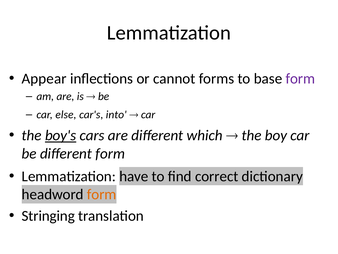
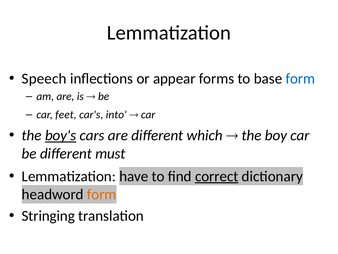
Appear: Appear -> Speech
cannot: cannot -> appear
form at (300, 78) colour: purple -> blue
else: else -> feet
different form: form -> must
correct underline: none -> present
